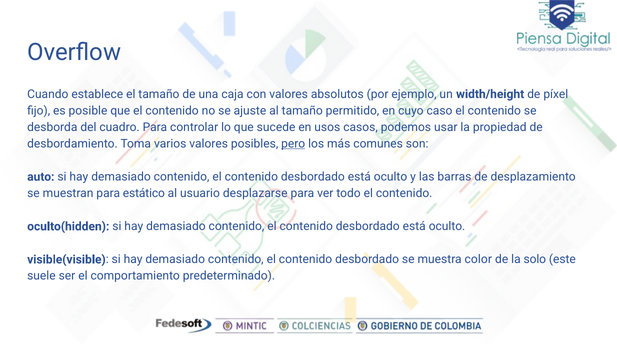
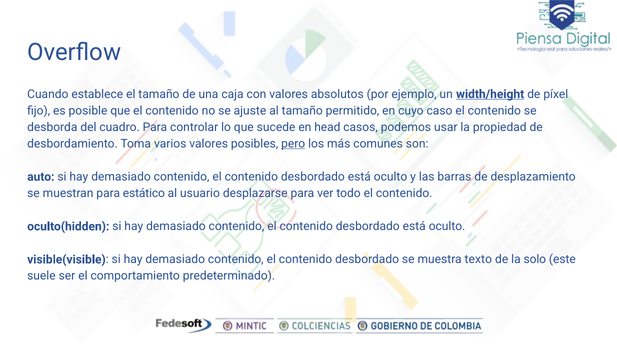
width/height underline: none -> present
usos: usos -> head
color: color -> texto
